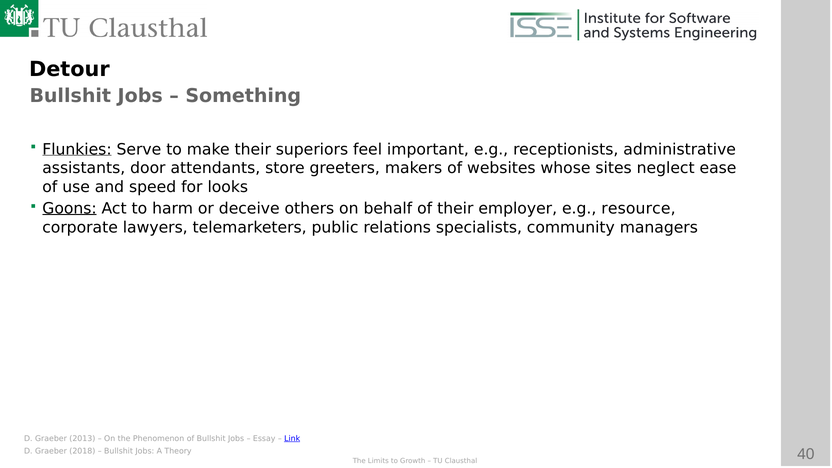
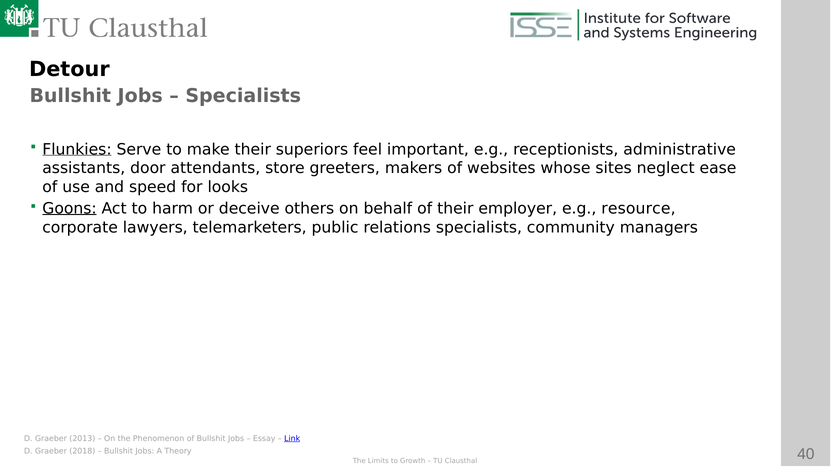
Something at (243, 96): Something -> Specialists
